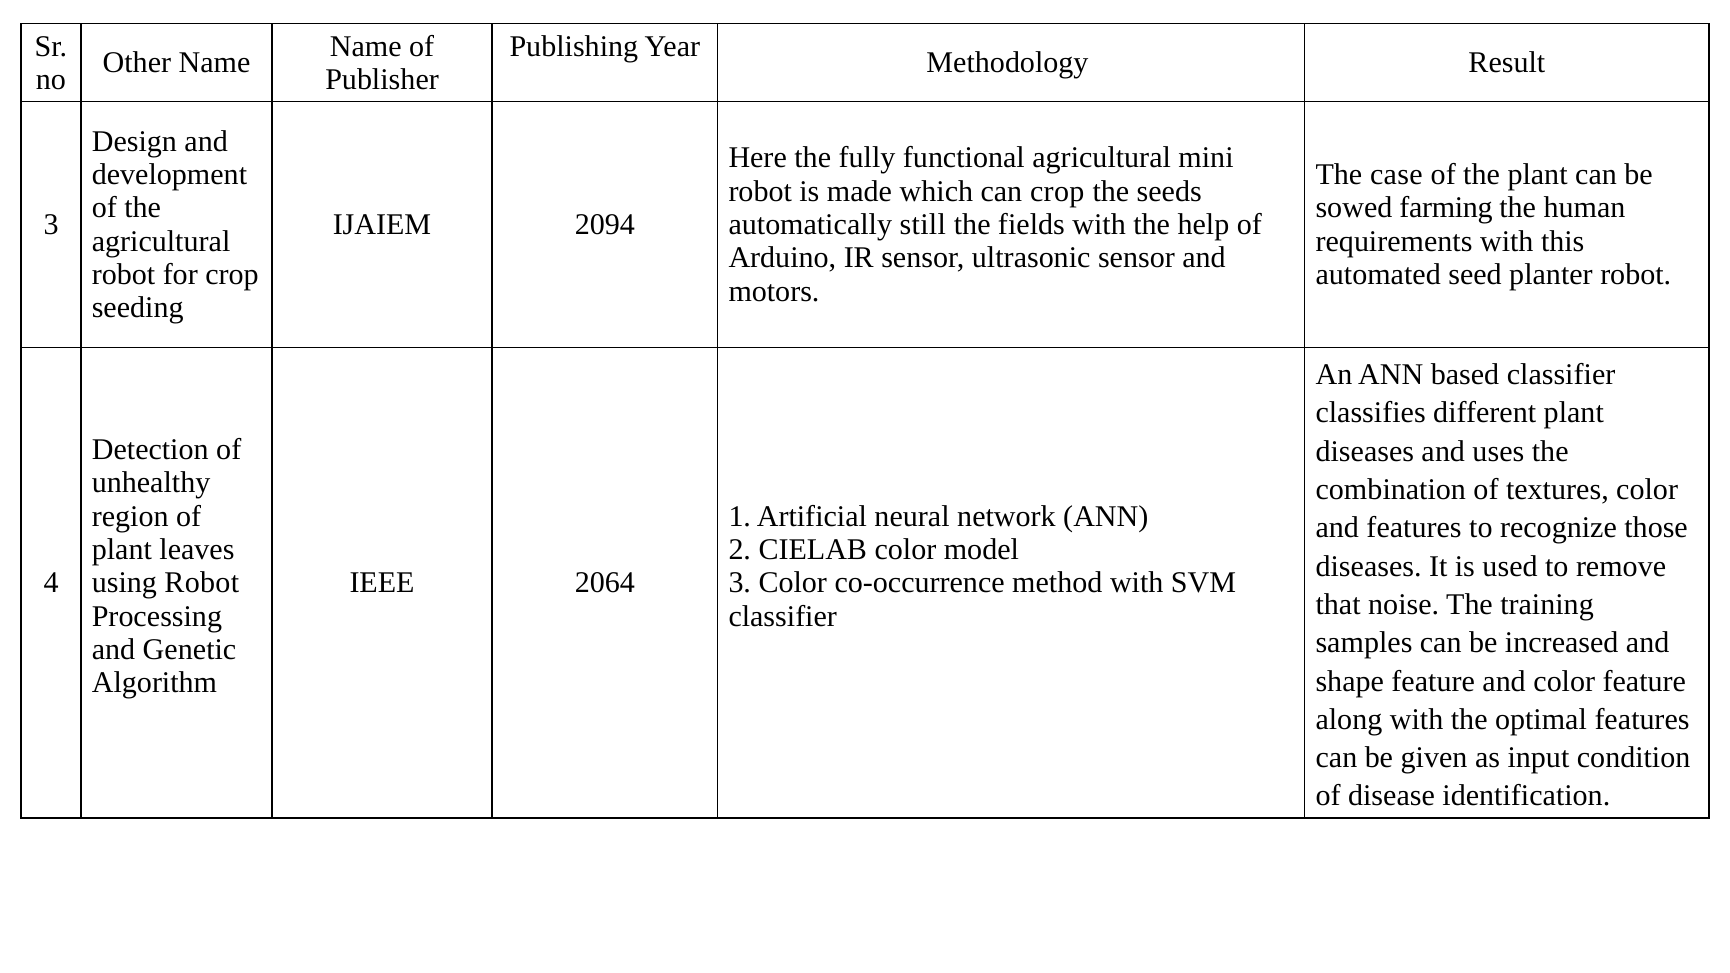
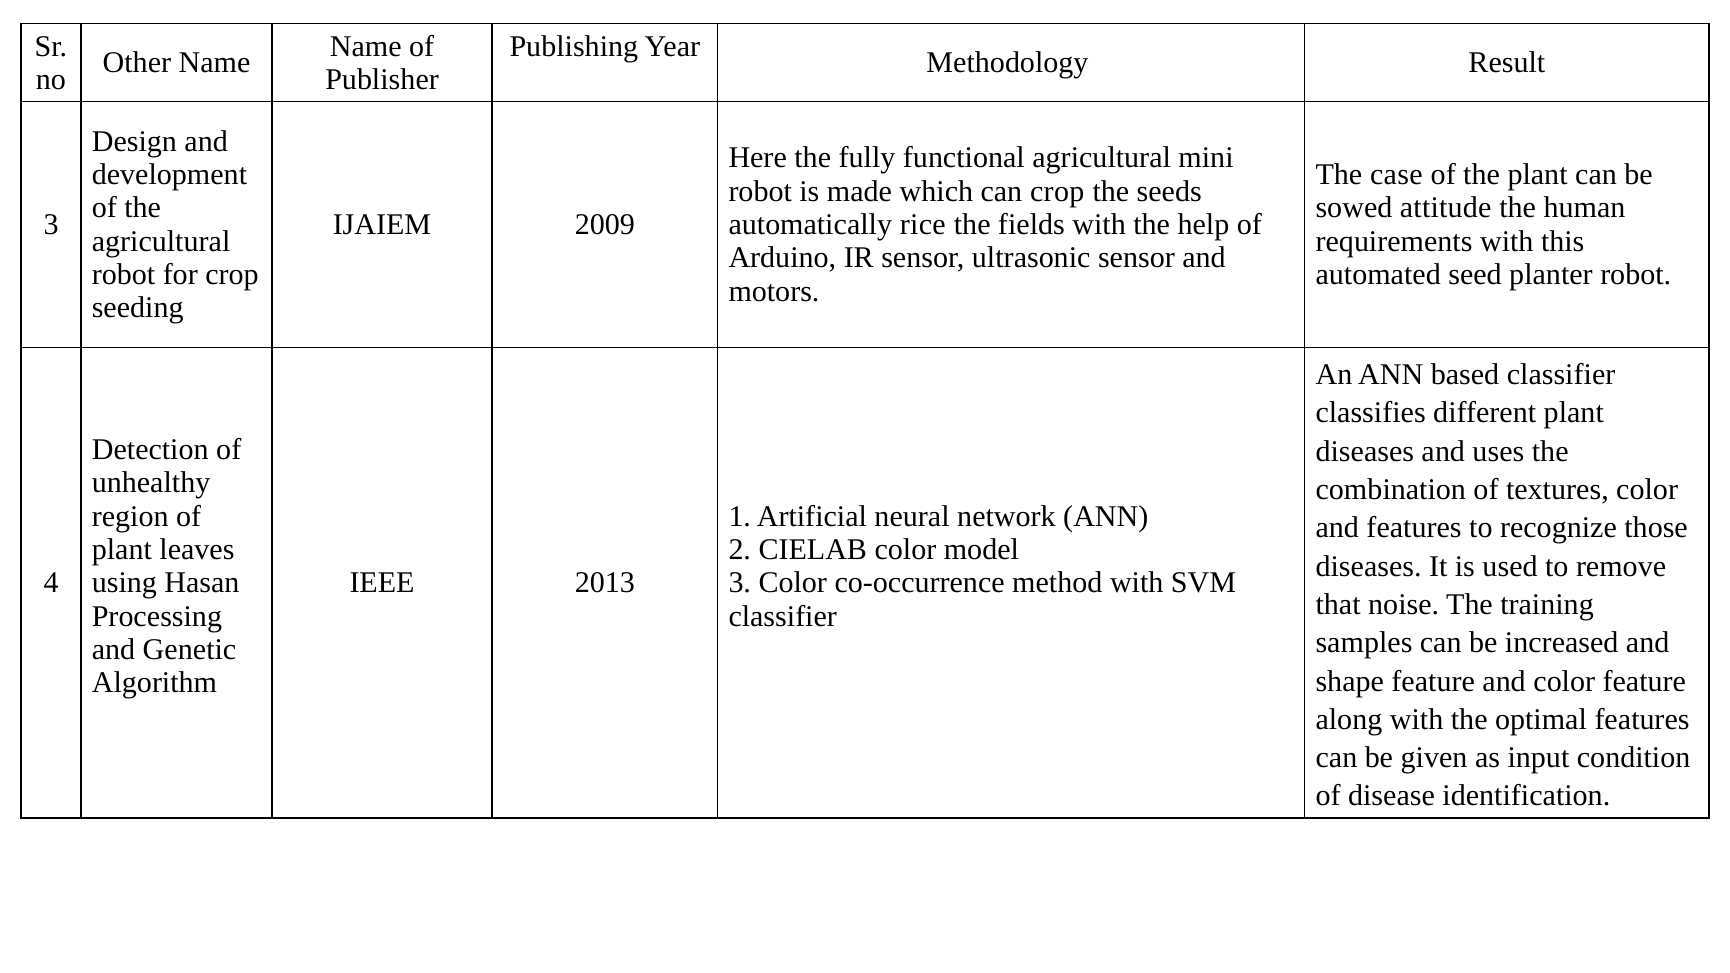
farming: farming -> attitude
2094: 2094 -> 2009
still: still -> rice
using Robot: Robot -> Hasan
2064: 2064 -> 2013
